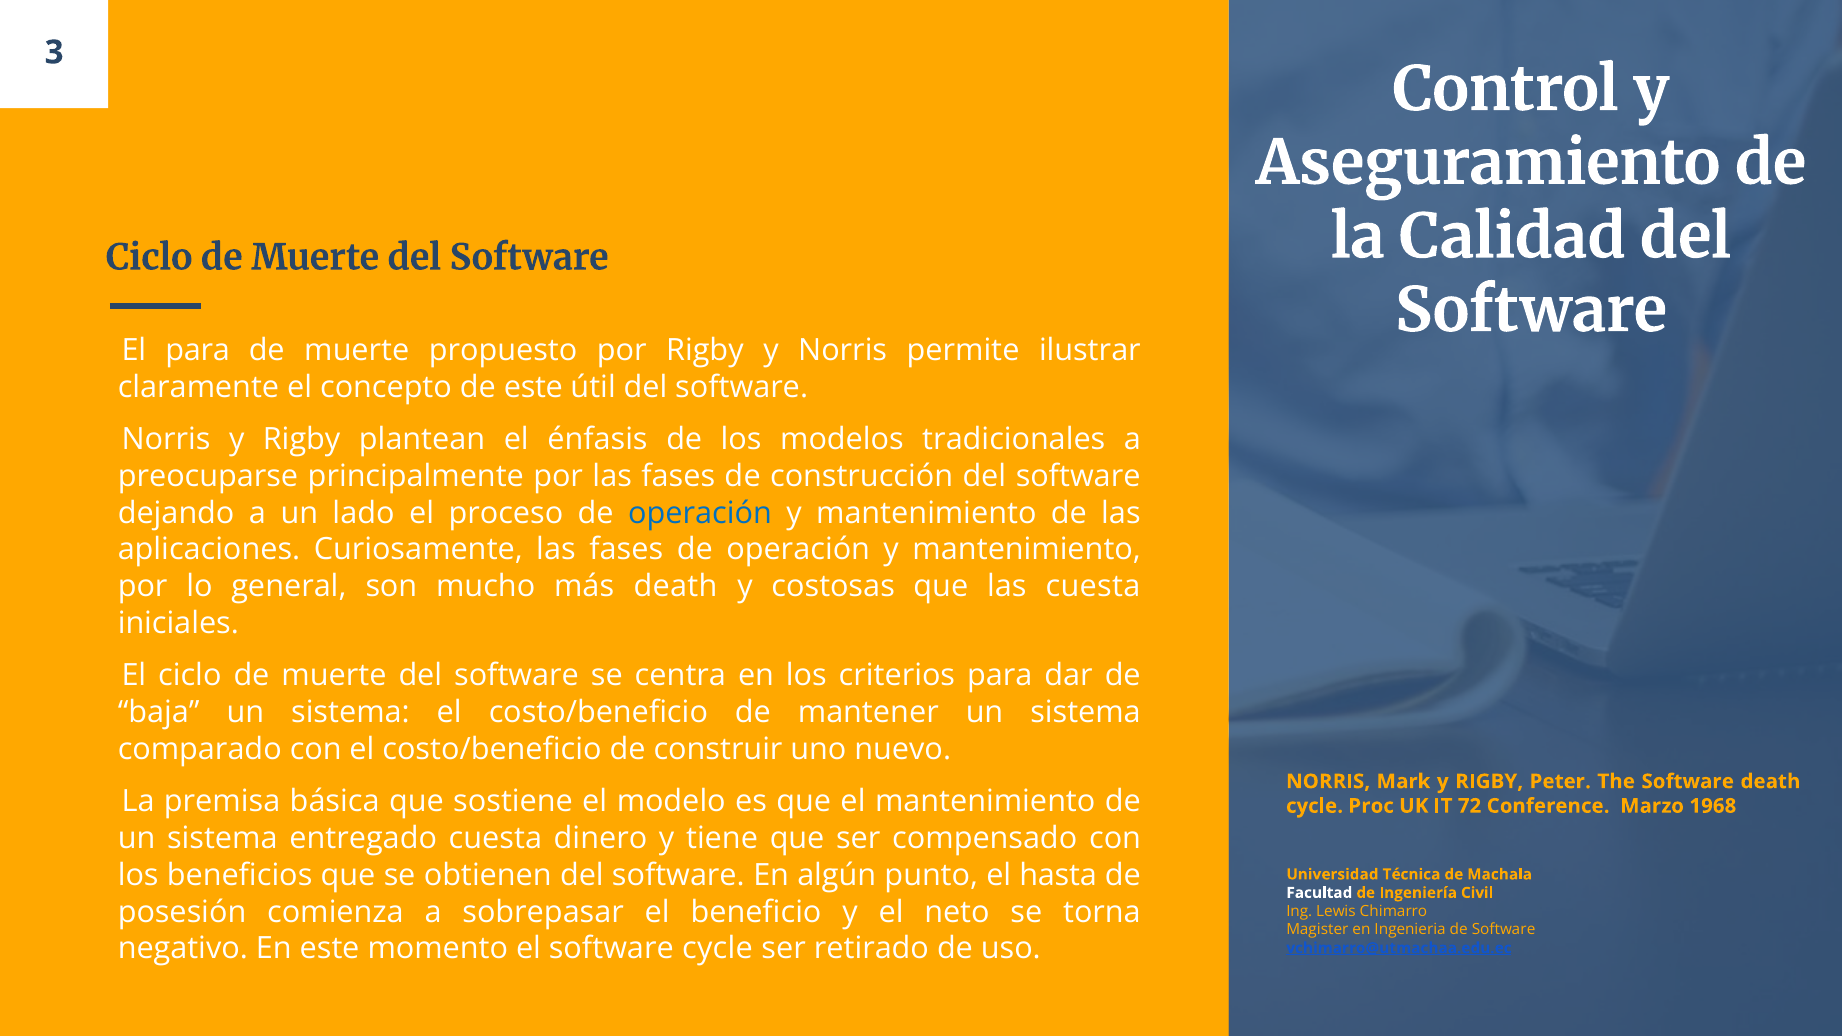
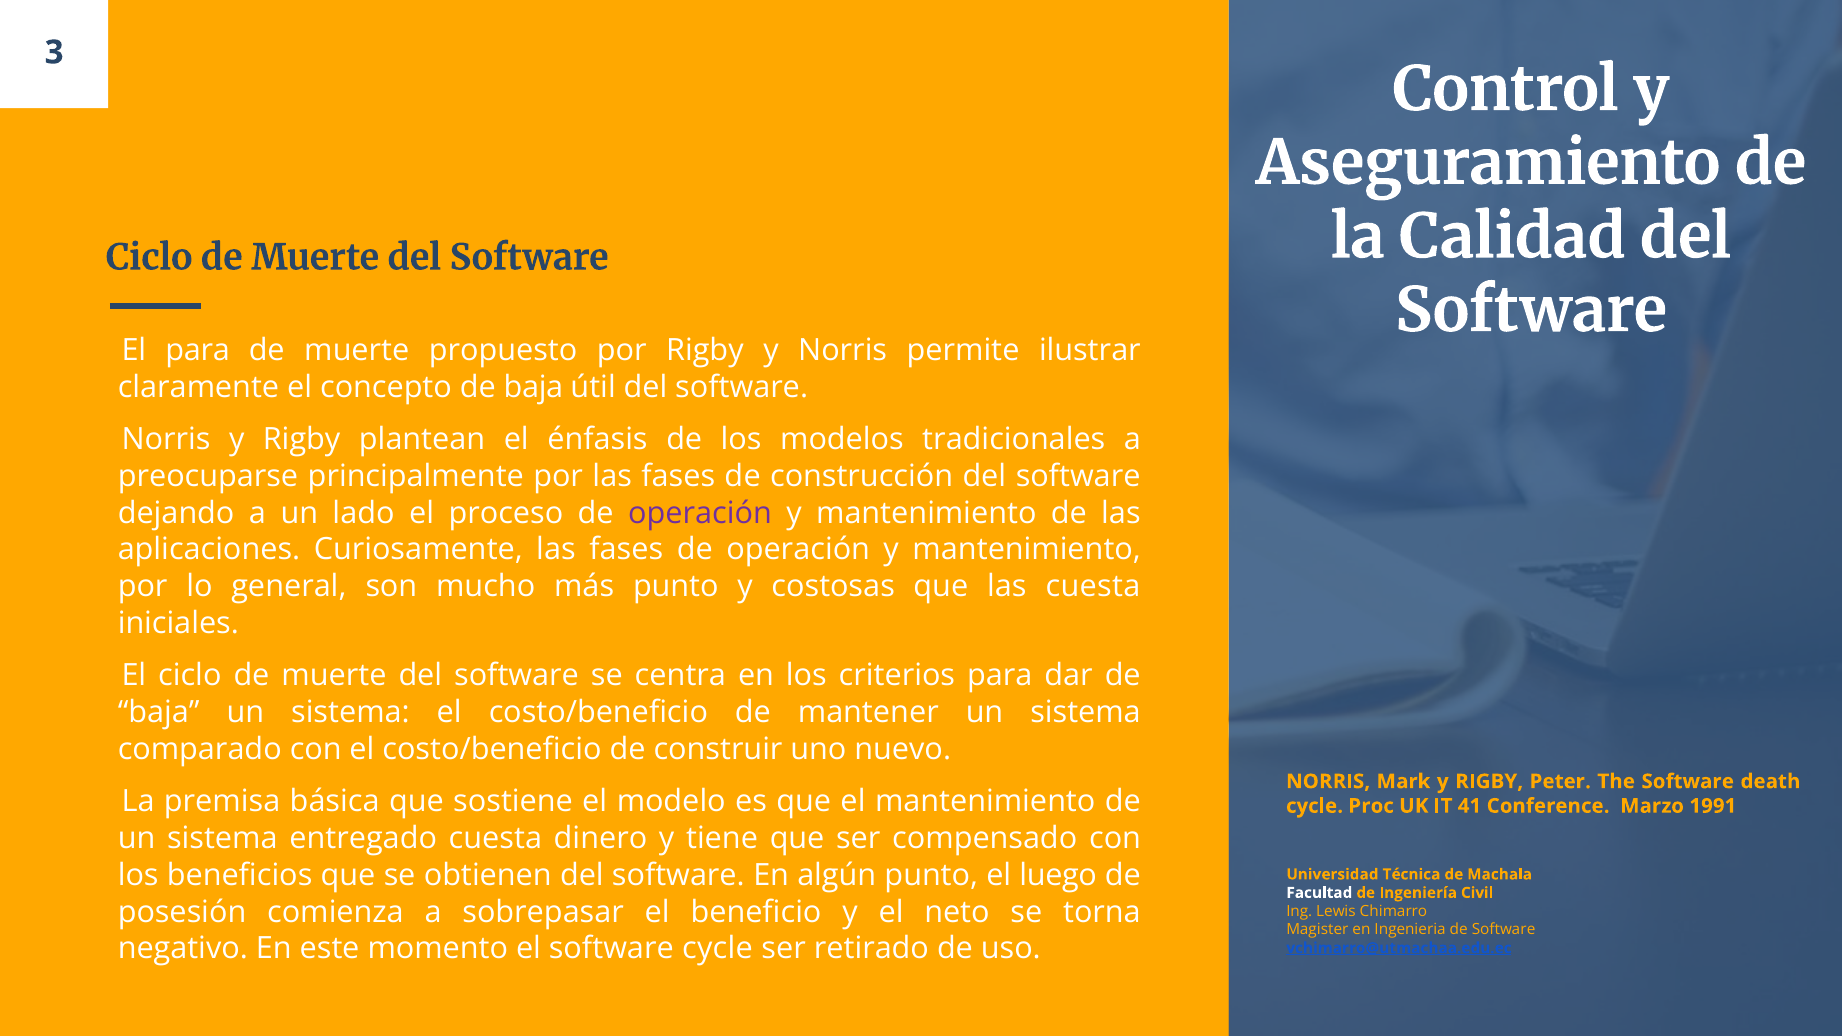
concepto de este: este -> baja
operación at (700, 513) colour: blue -> purple
más death: death -> punto
72: 72 -> 41
1968: 1968 -> 1991
hasta: hasta -> luego
